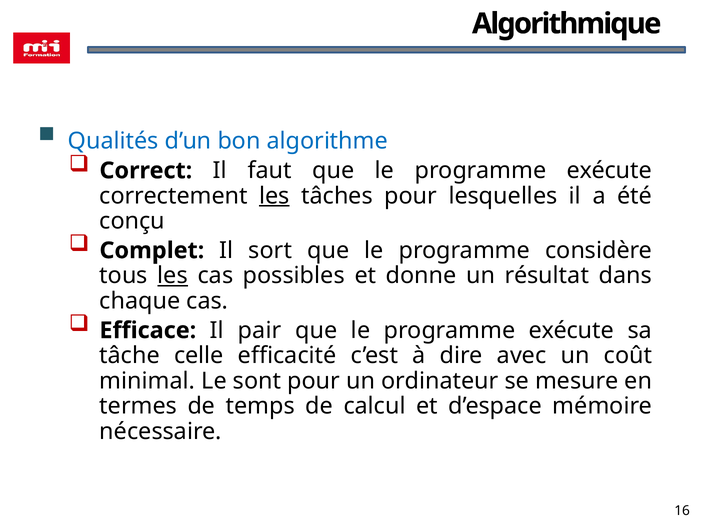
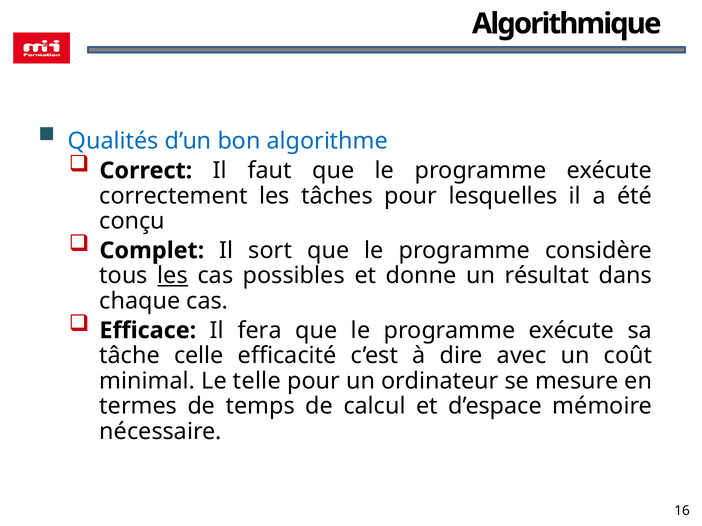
les at (274, 196) underline: present -> none
pair: pair -> fera
sont: sont -> telle
